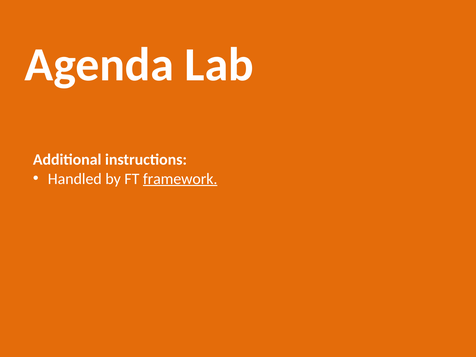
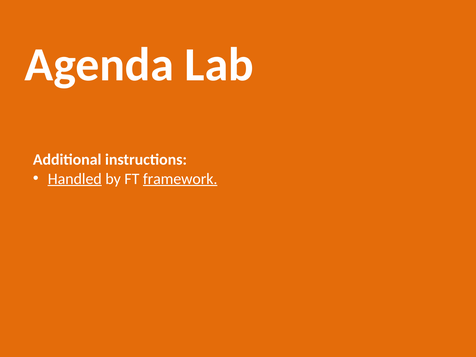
Handled underline: none -> present
